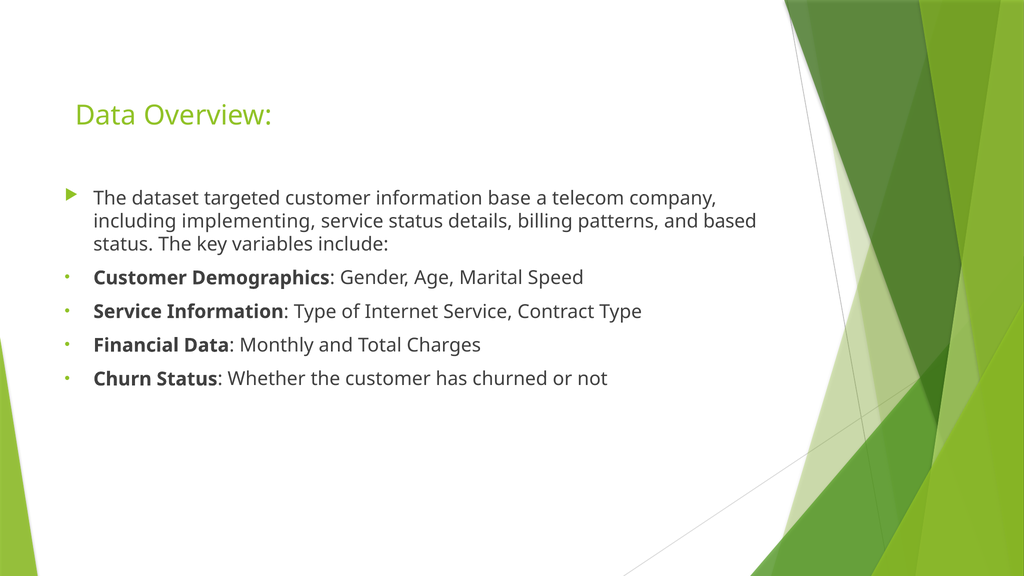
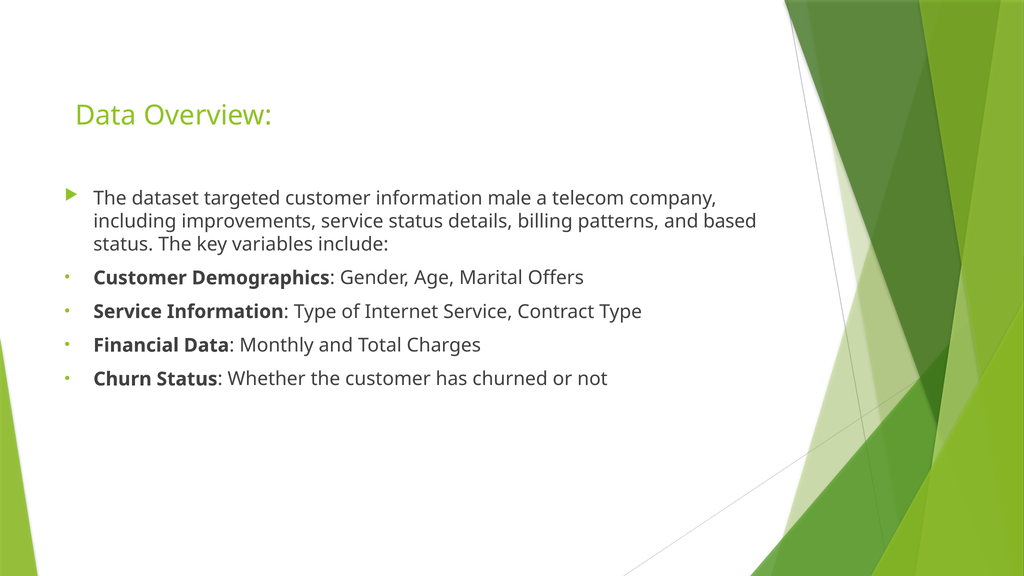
base: base -> male
implementing: implementing -> improvements
Speed: Speed -> Offers
